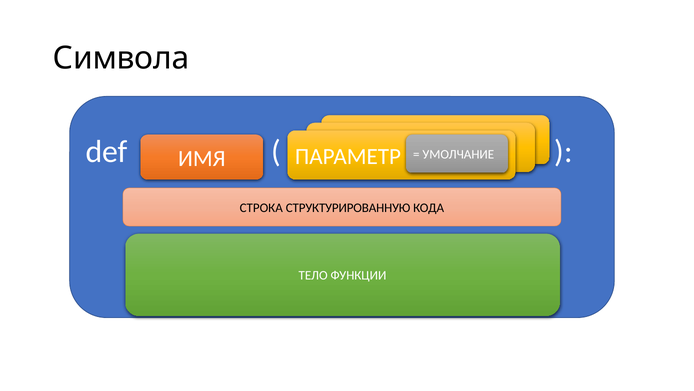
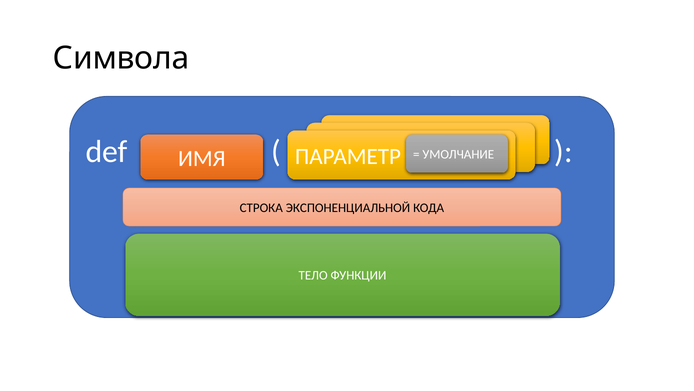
СТРУКТУРИРОВАННУЮ: СТРУКТУРИРОВАННУЮ -> ЭКСПОНЕНЦИАЛЬНОЙ
